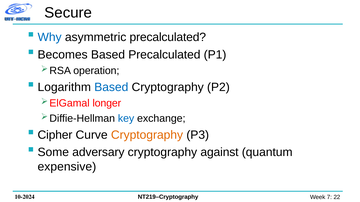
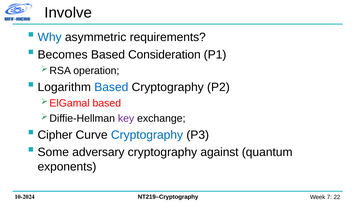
Secure: Secure -> Involve
asymmetric precalculated: precalculated -> requirements
Based Precalculated: Precalculated -> Consideration
longer at (107, 103): longer -> based
key colour: blue -> purple
Cryptography at (147, 135) colour: orange -> blue
expensive: expensive -> exponents
